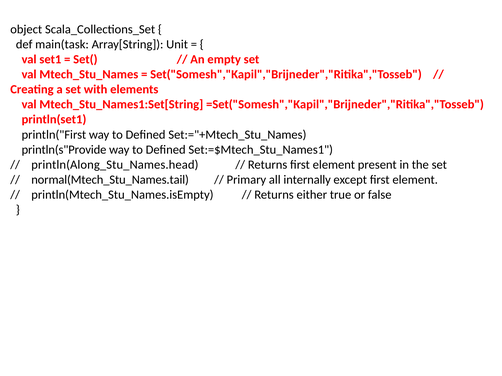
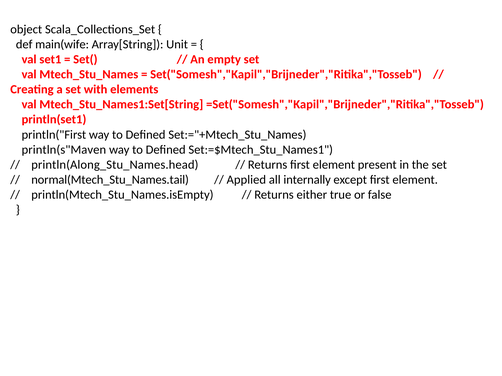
main(task: main(task -> main(wife
println(s"Provide: println(s"Provide -> println(s"Maven
Primary: Primary -> Applied
